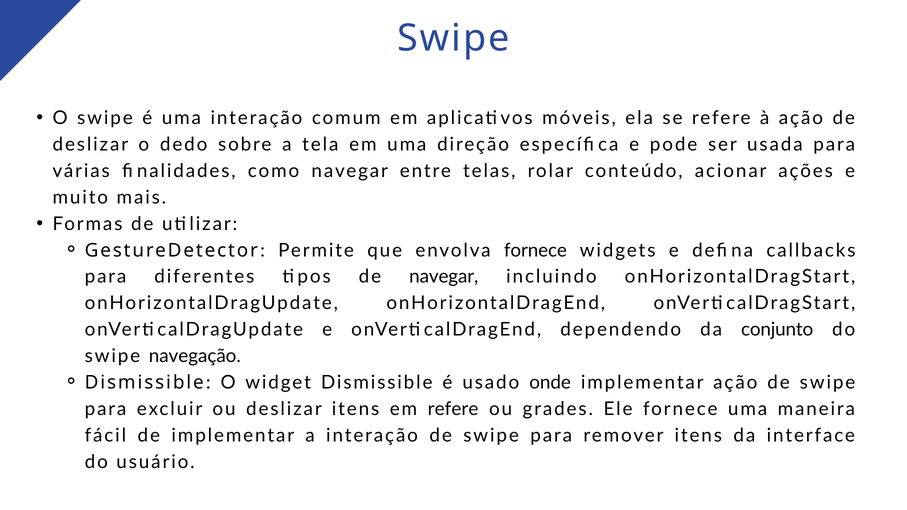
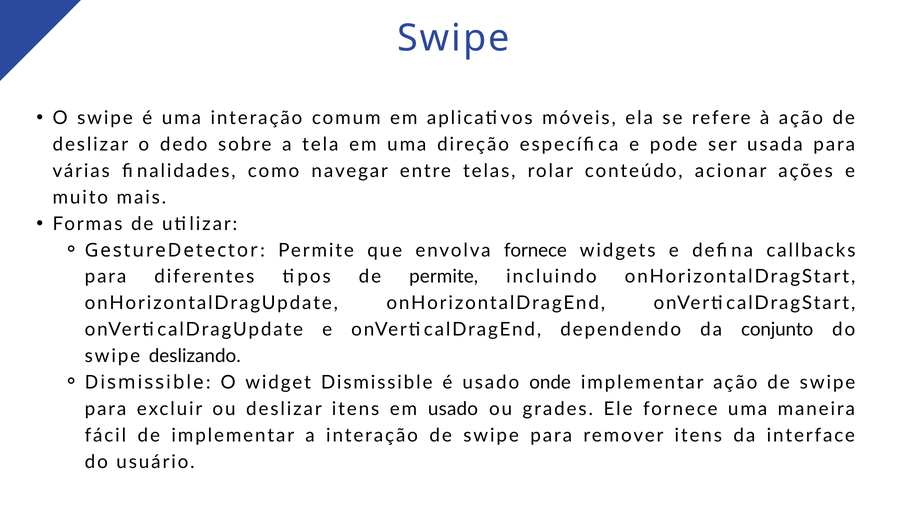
de navegar: navegar -> permite
navegação: navegação -> deslizando
em refere: refere -> usado
